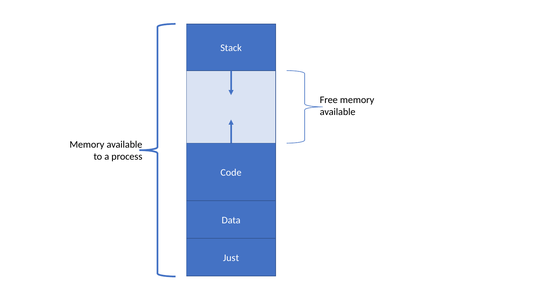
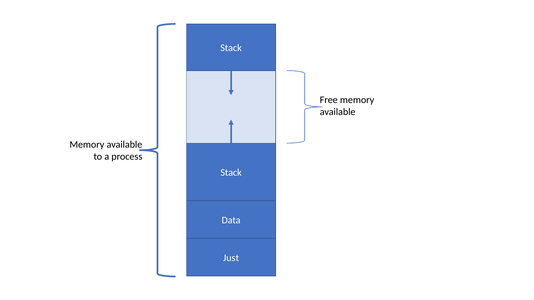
Code at (231, 173): Code -> Stack
